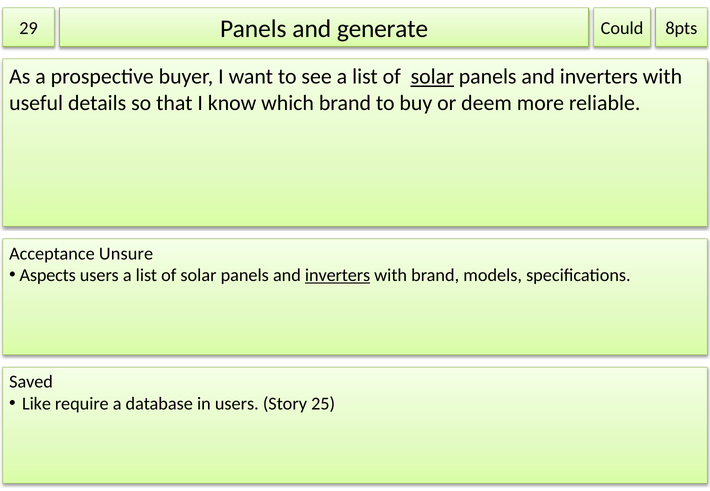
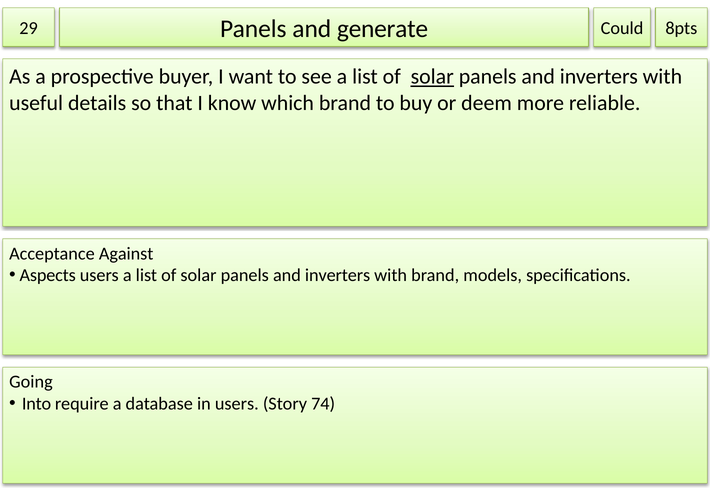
Unsure: Unsure -> Against
inverters at (338, 276) underline: present -> none
Saved: Saved -> Going
Like: Like -> Into
25: 25 -> 74
